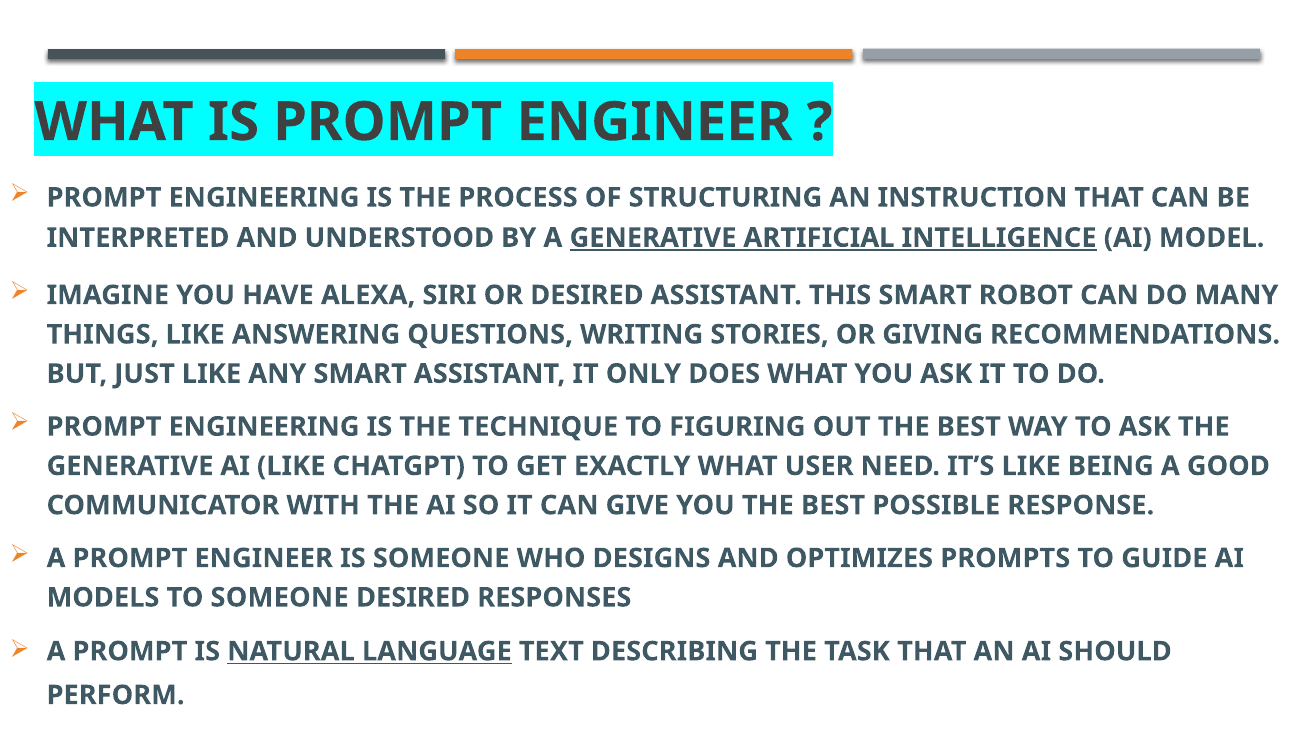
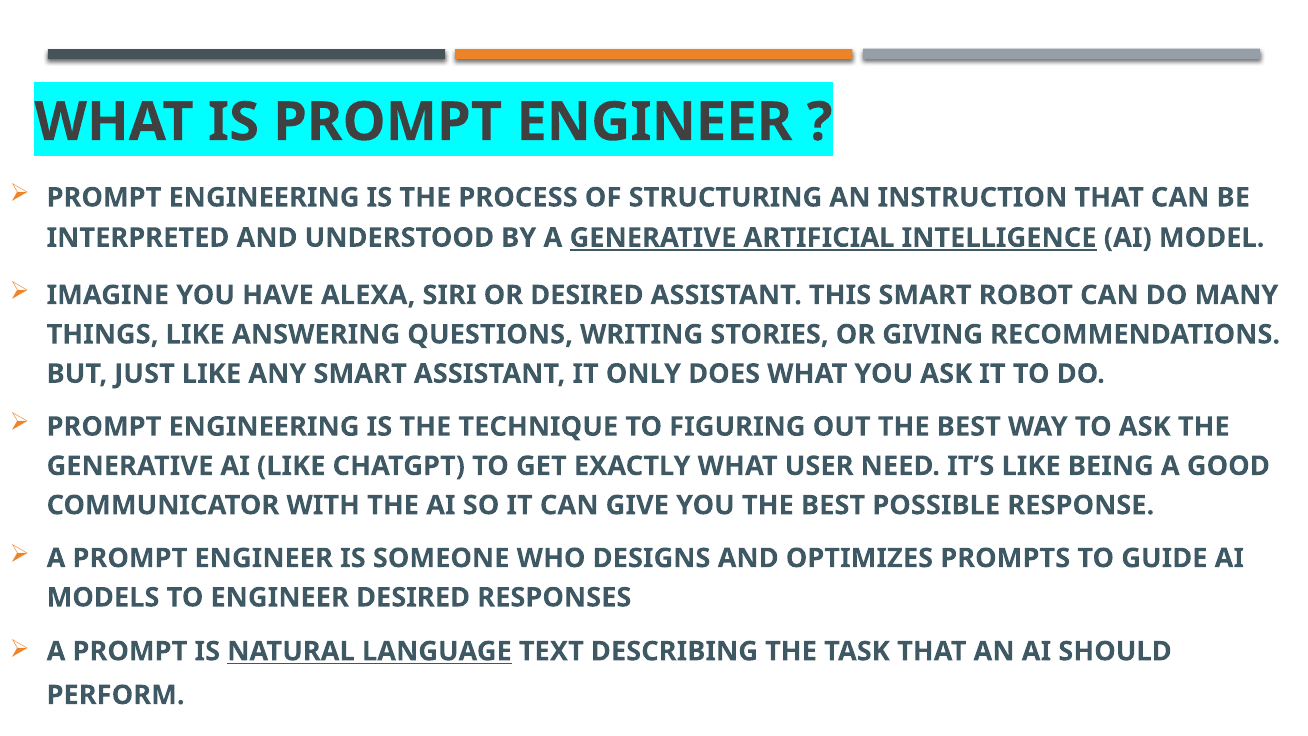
TO SOMEONE: SOMEONE -> ENGINEER
